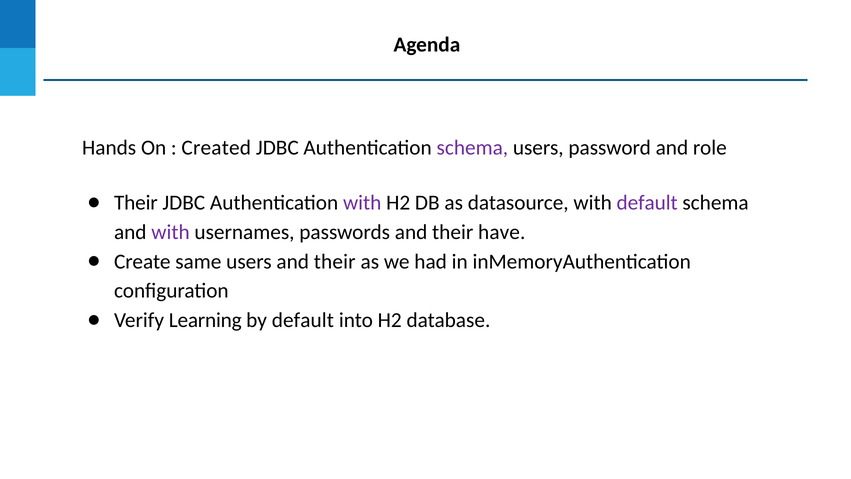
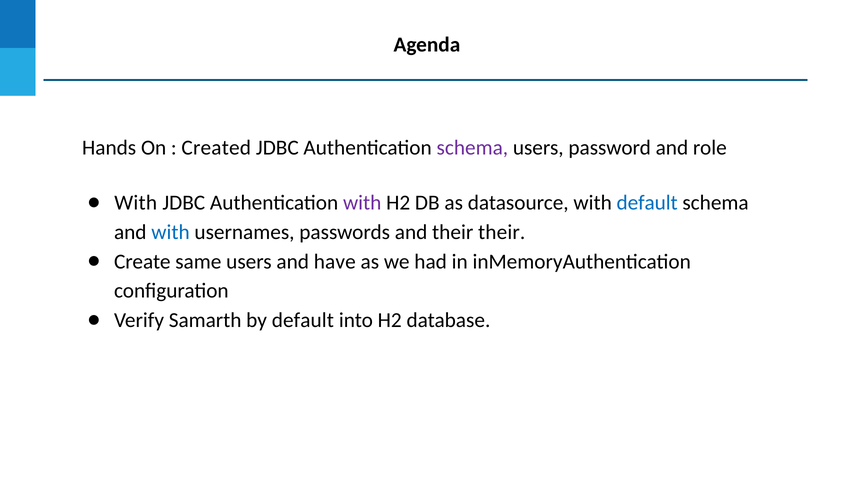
Their at (136, 203): Their -> With
default at (647, 203) colour: purple -> blue
with at (171, 232) colour: purple -> blue
their have: have -> their
users and their: their -> have
Learning: Learning -> Samarth
